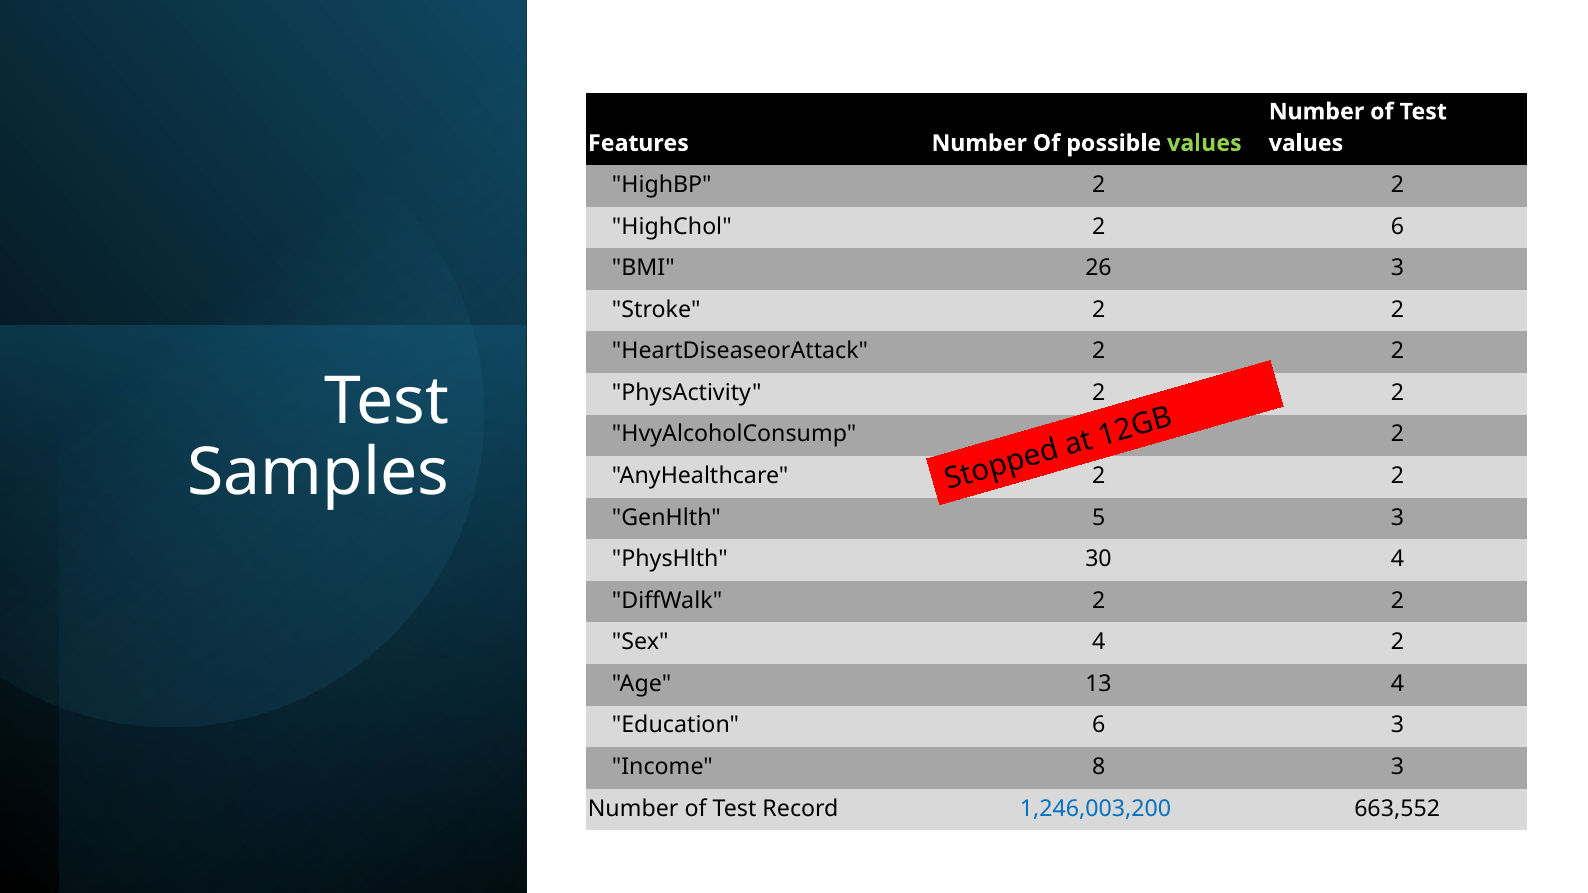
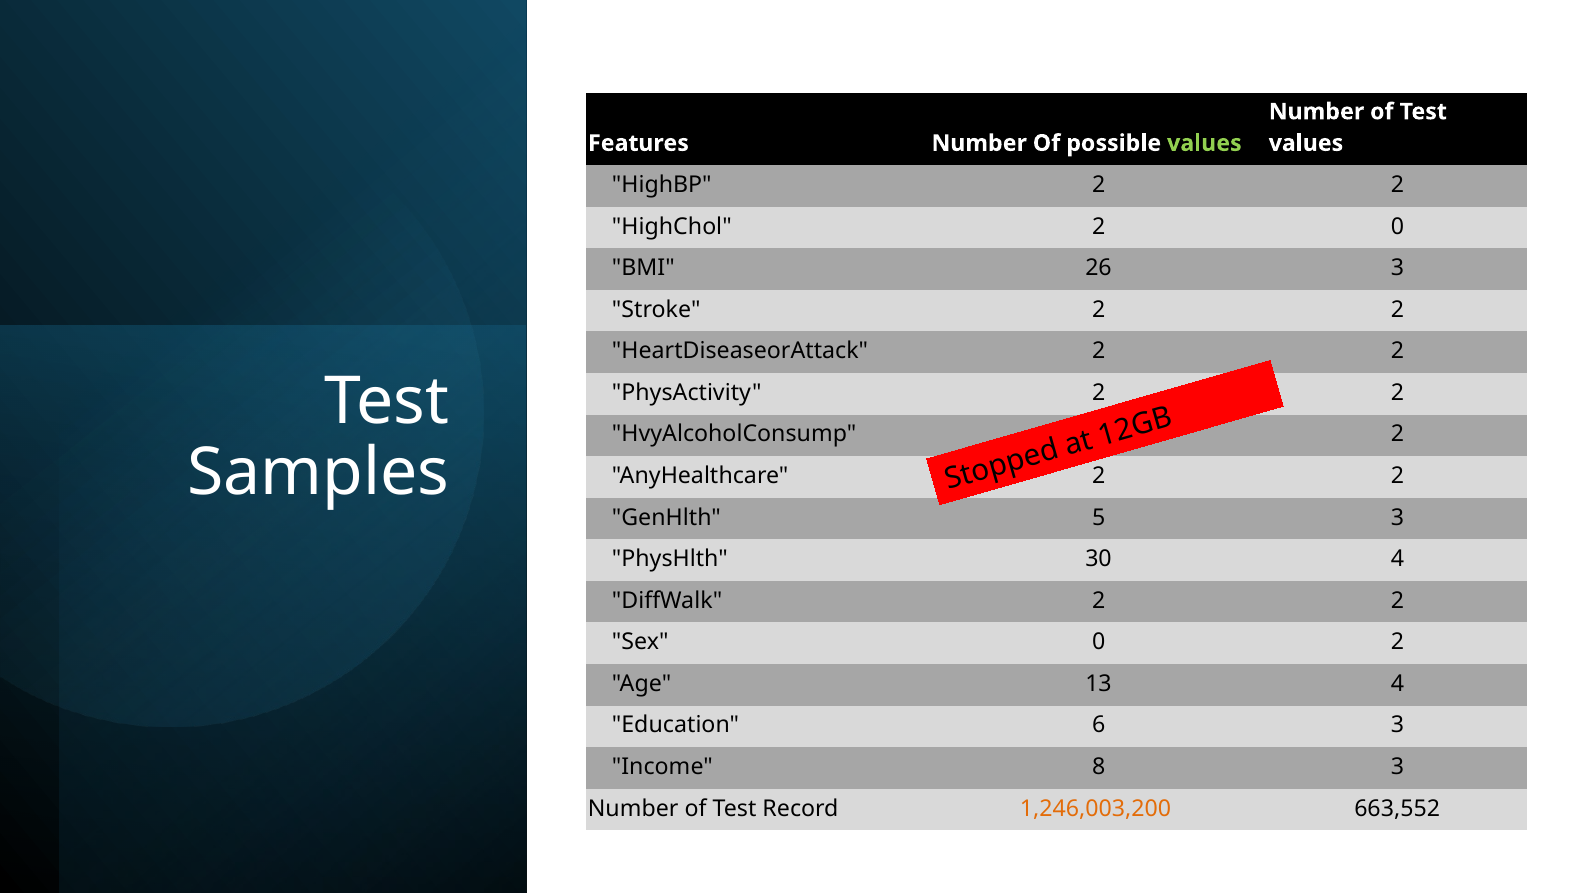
2 6: 6 -> 0
Sex 4: 4 -> 0
1,246,003,200 colour: blue -> orange
